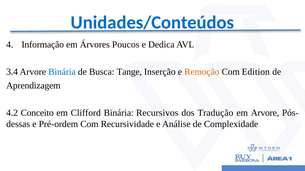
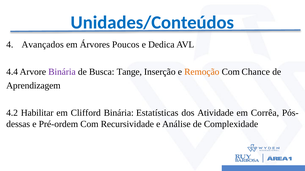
Informação: Informação -> Avançados
3.4: 3.4 -> 4.4
Binária at (62, 72) colour: blue -> purple
Edition: Edition -> Chance
Conceito: Conceito -> Habilitar
Recursivos: Recursivos -> Estatísticas
Tradução: Tradução -> Atividade
em Arvore: Arvore -> Corrêa
